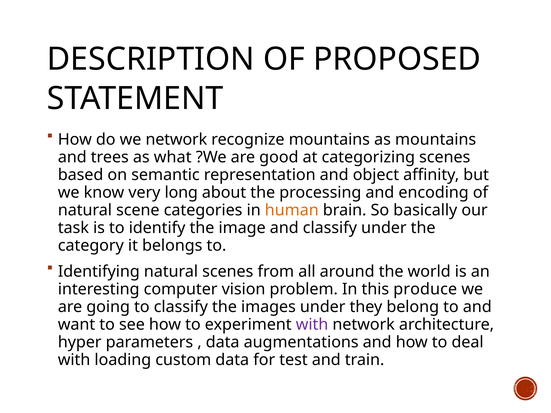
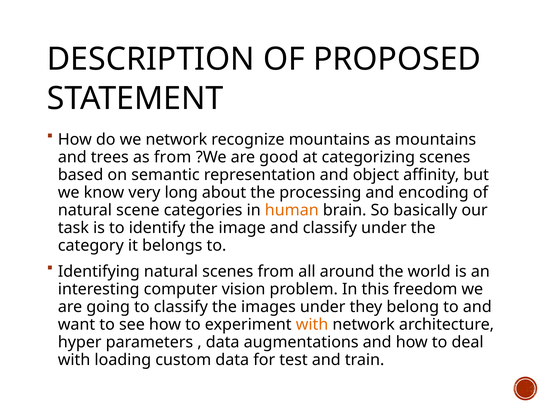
as what: what -> from
produce: produce -> freedom
with at (312, 325) colour: purple -> orange
